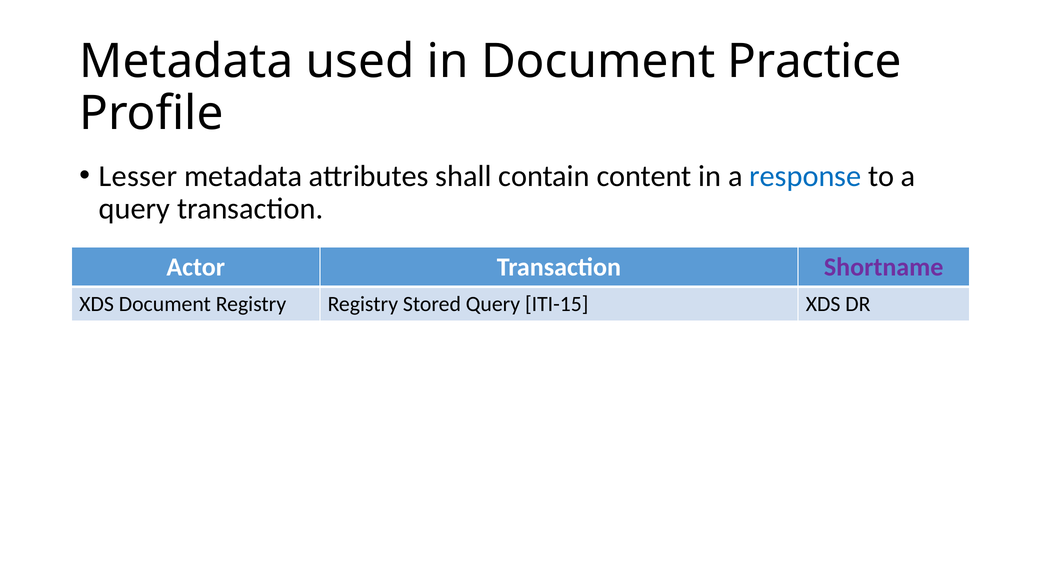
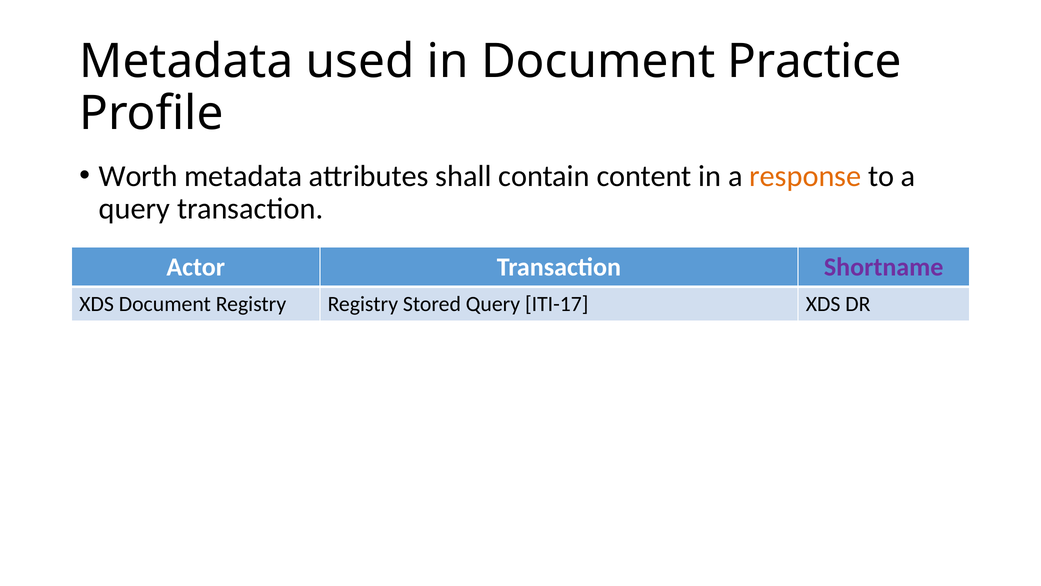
Lesser: Lesser -> Worth
response colour: blue -> orange
ITI-15: ITI-15 -> ITI-17
